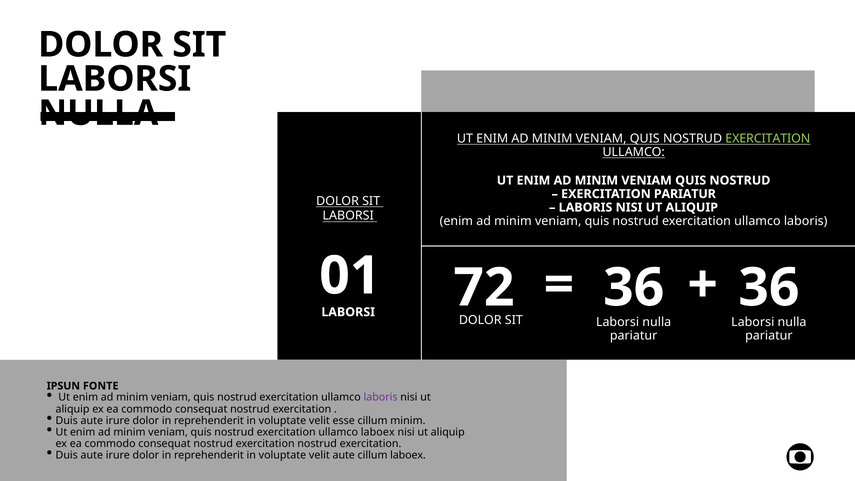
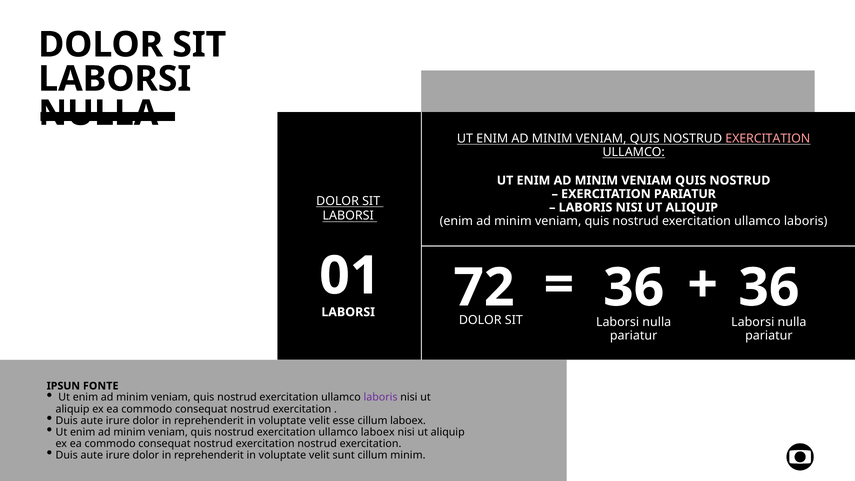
EXERCITATION at (768, 138) colour: light green -> pink
cillum minim: minim -> laboex
velit aute: aute -> sunt
cillum laboex: laboex -> minim
